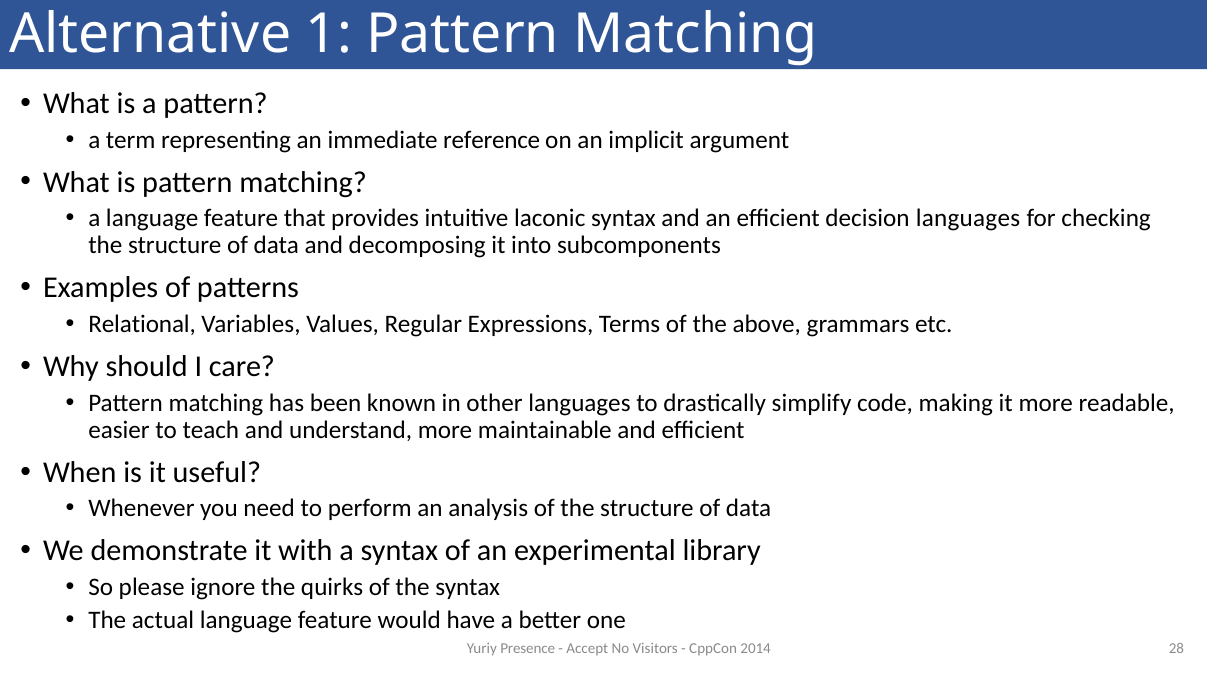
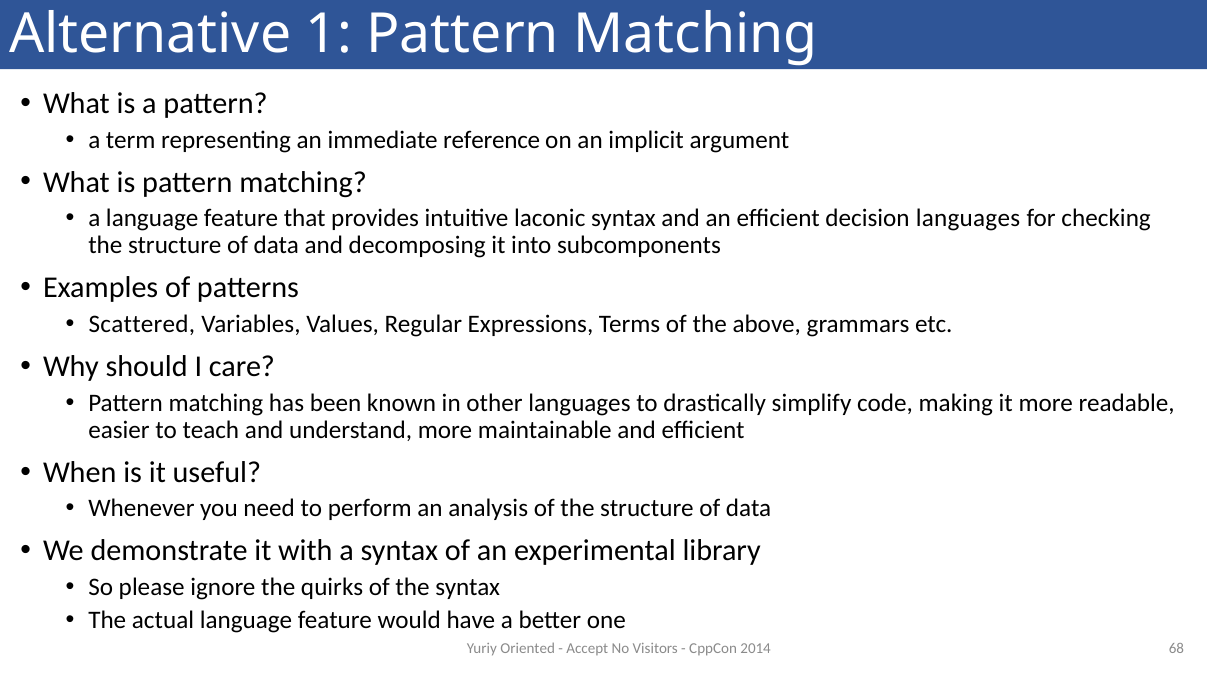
Relational: Relational -> Scattered
Presence: Presence -> Oriented
28: 28 -> 68
